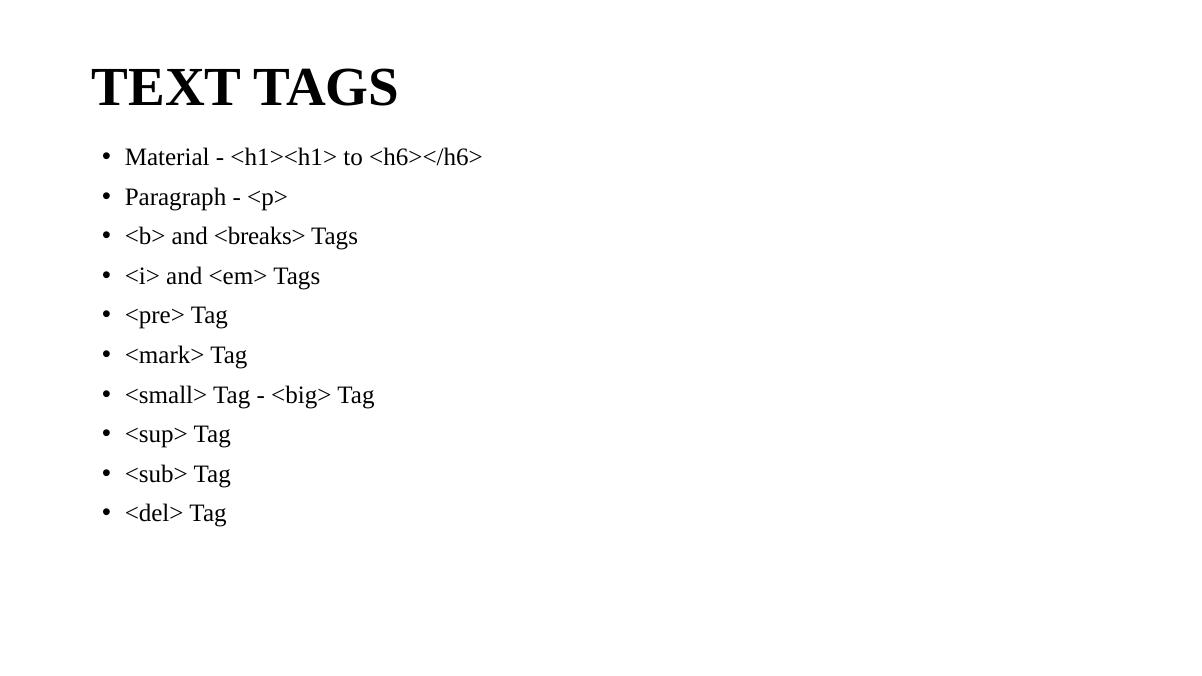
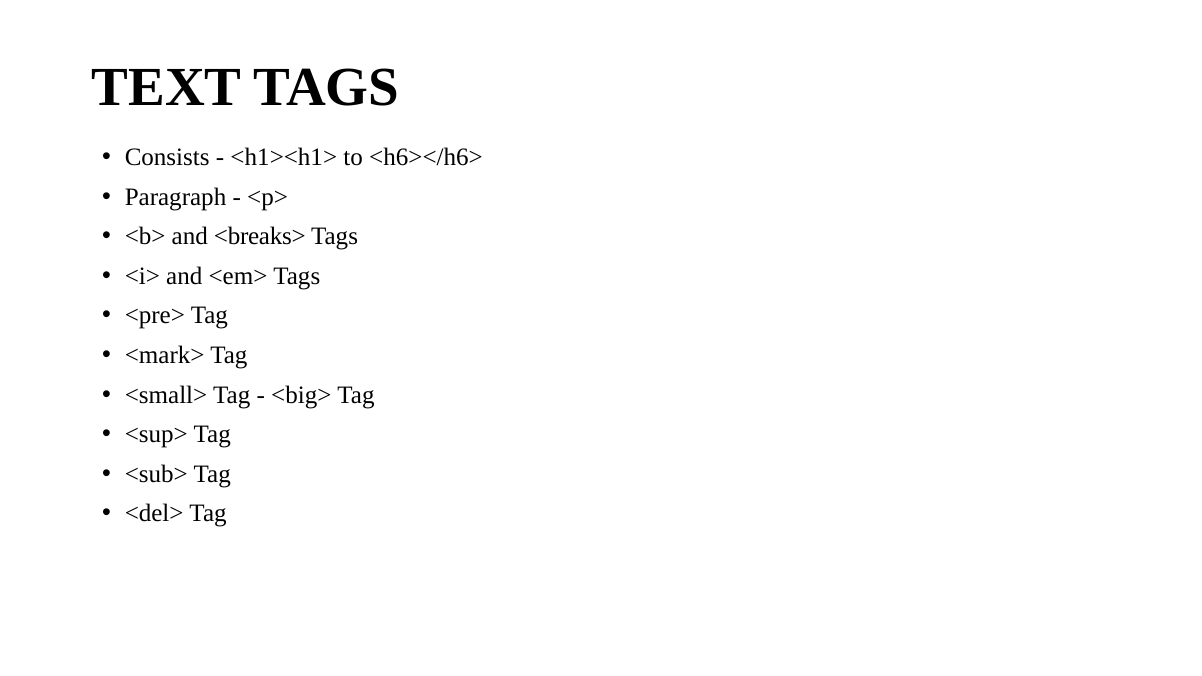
Material: Material -> Consists
